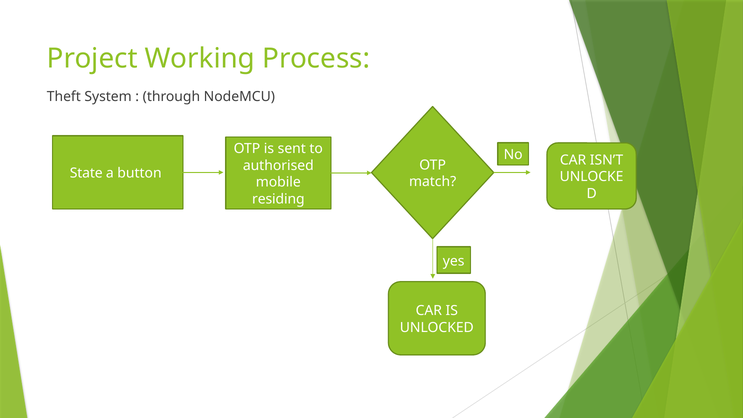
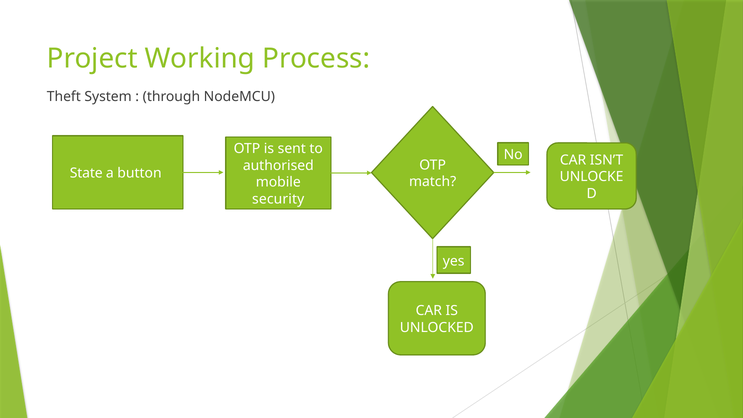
residing: residing -> security
